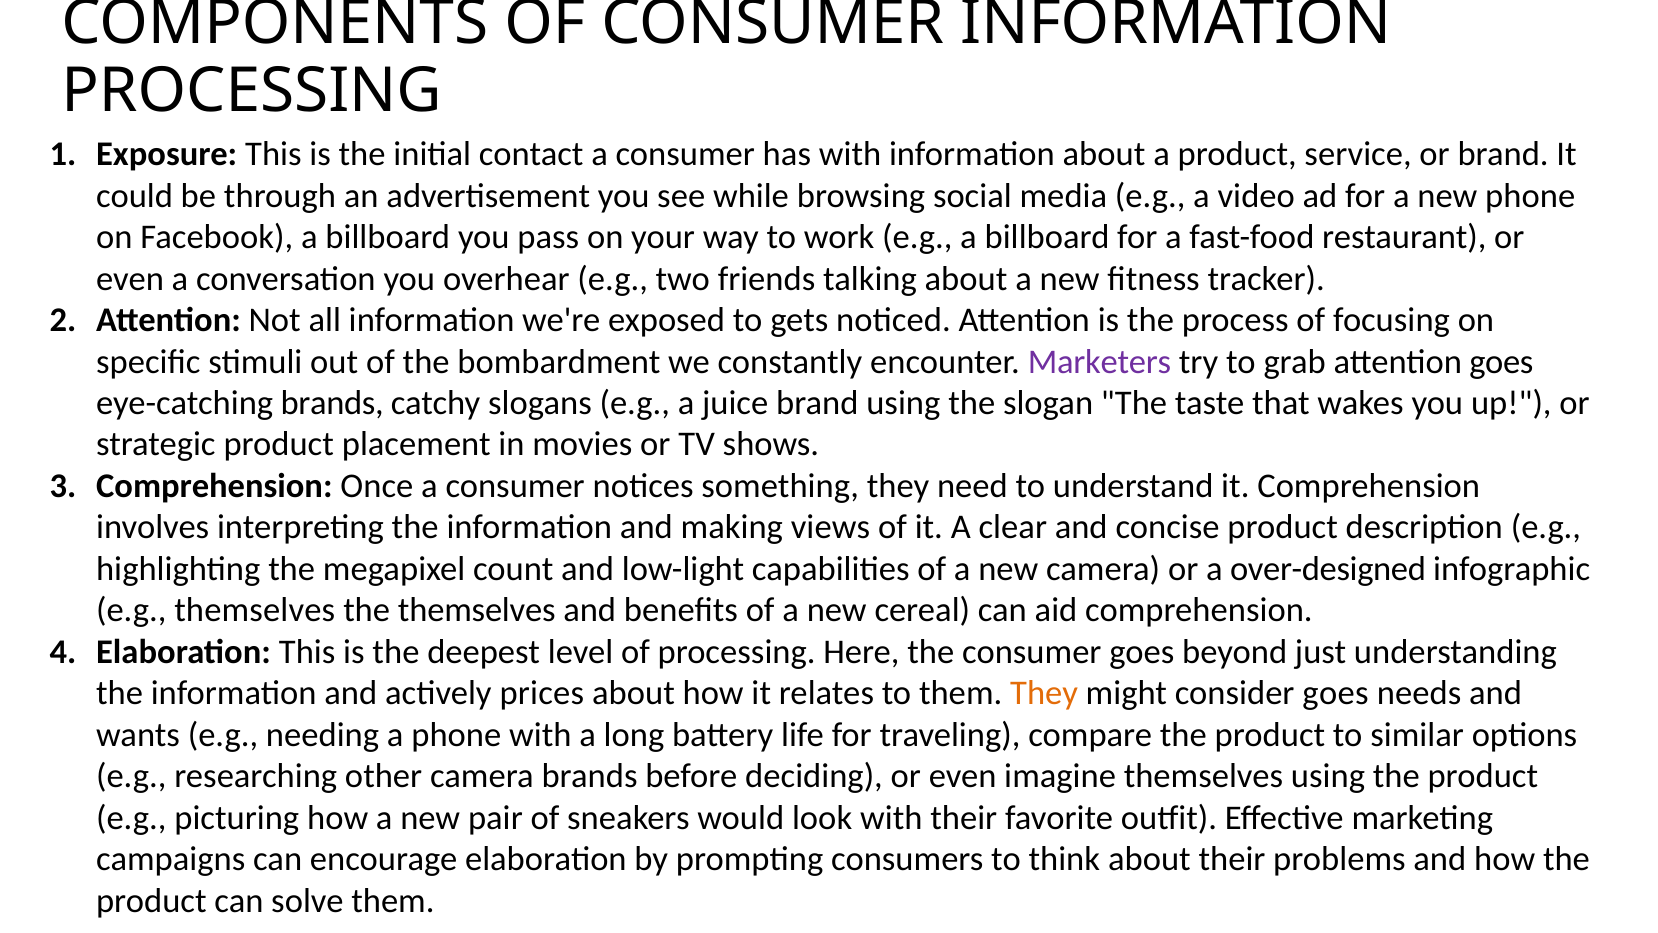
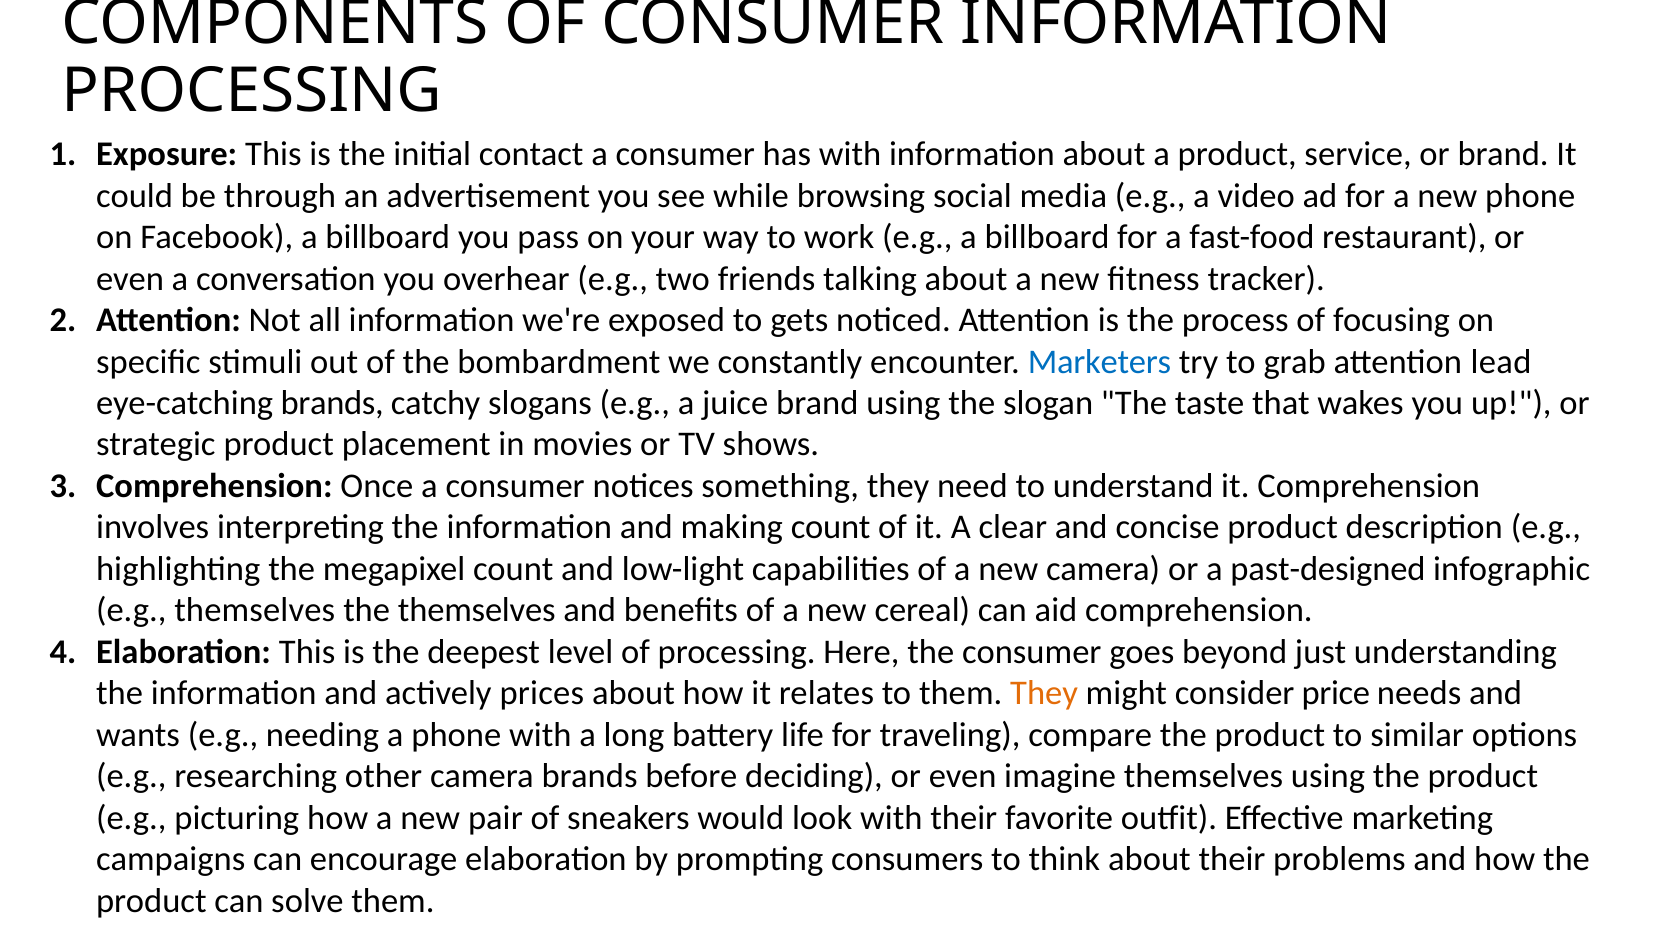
Marketers colour: purple -> blue
attention goes: goes -> lead
making views: views -> count
over-designed: over-designed -> past-designed
consider goes: goes -> price
